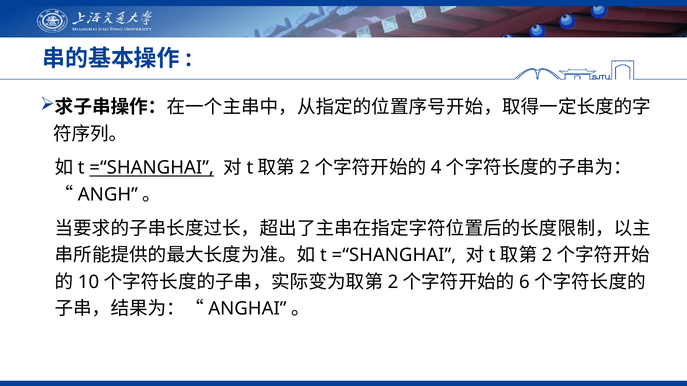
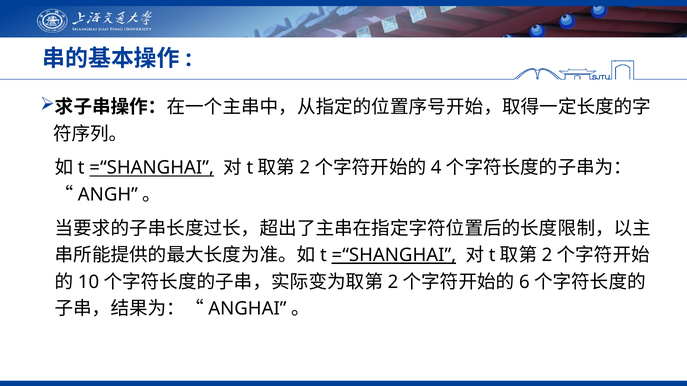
=“SHANGHAI at (394, 256) underline: none -> present
